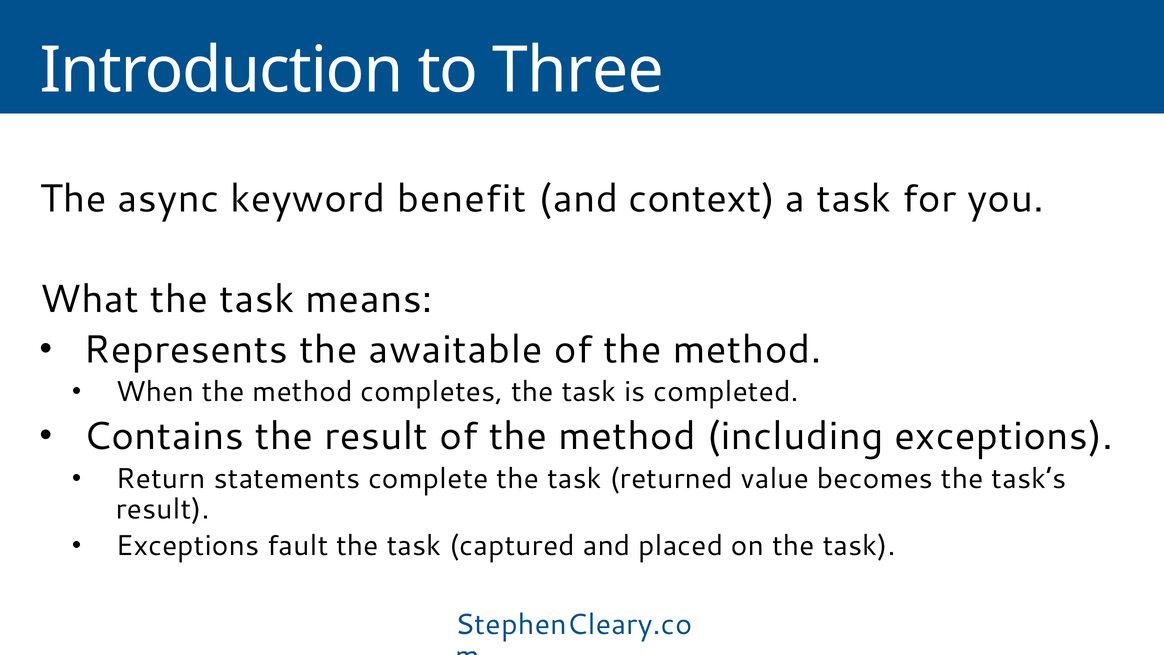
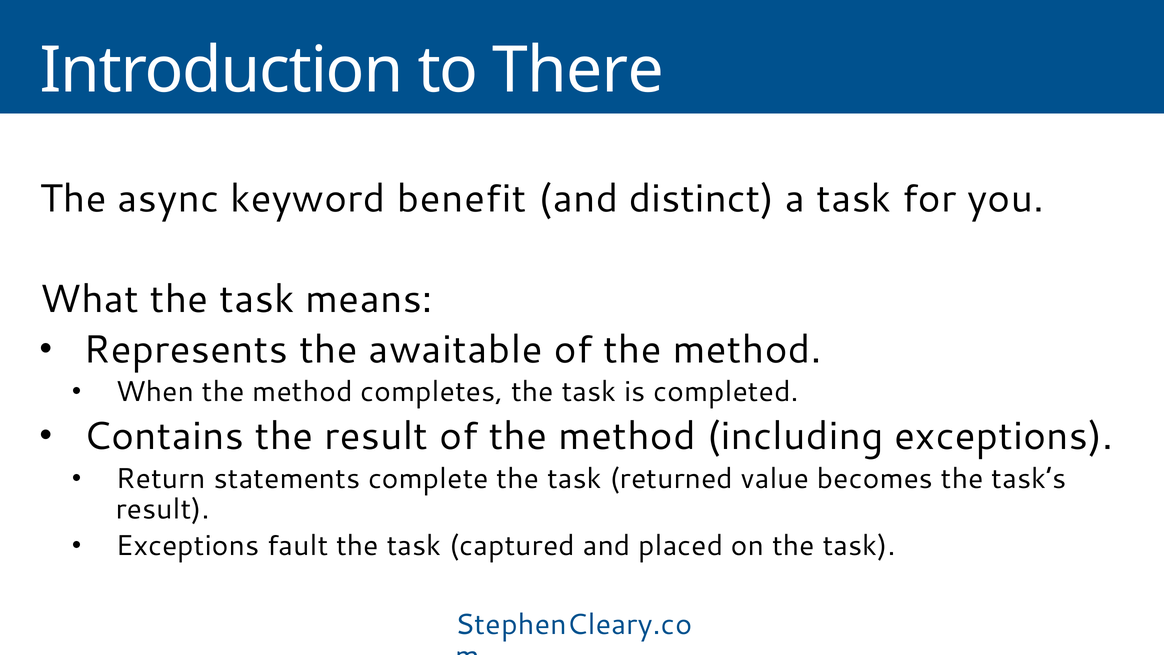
Three: Three -> There
context: context -> distinct
